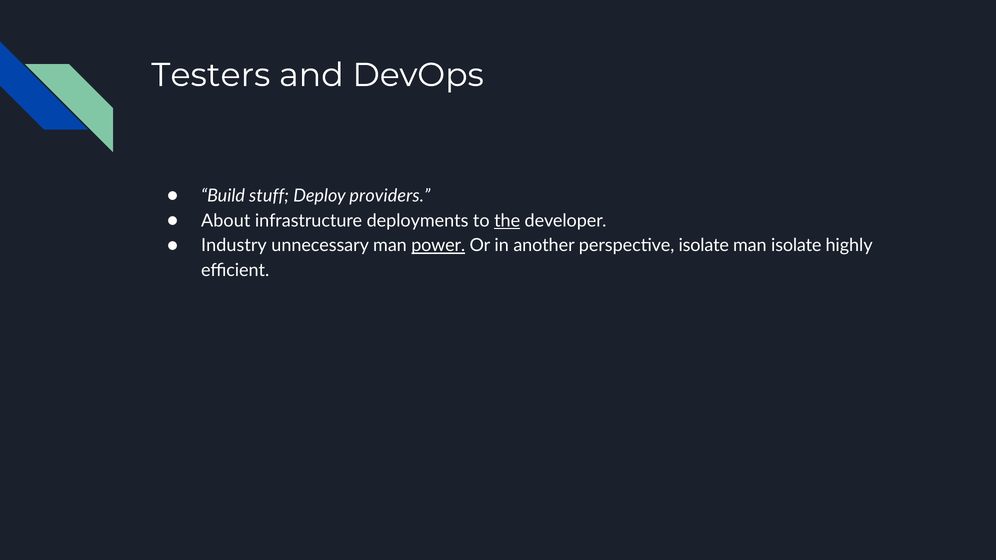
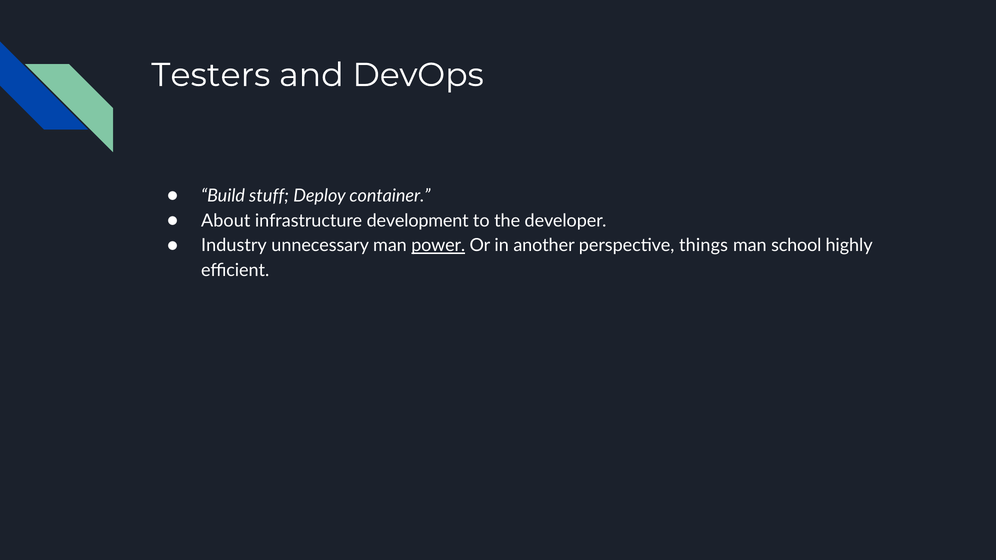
providers: providers -> container
deployments: deployments -> development
the underline: present -> none
perspective isolate: isolate -> things
man isolate: isolate -> school
